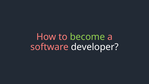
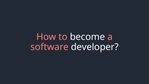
become colour: light green -> white
